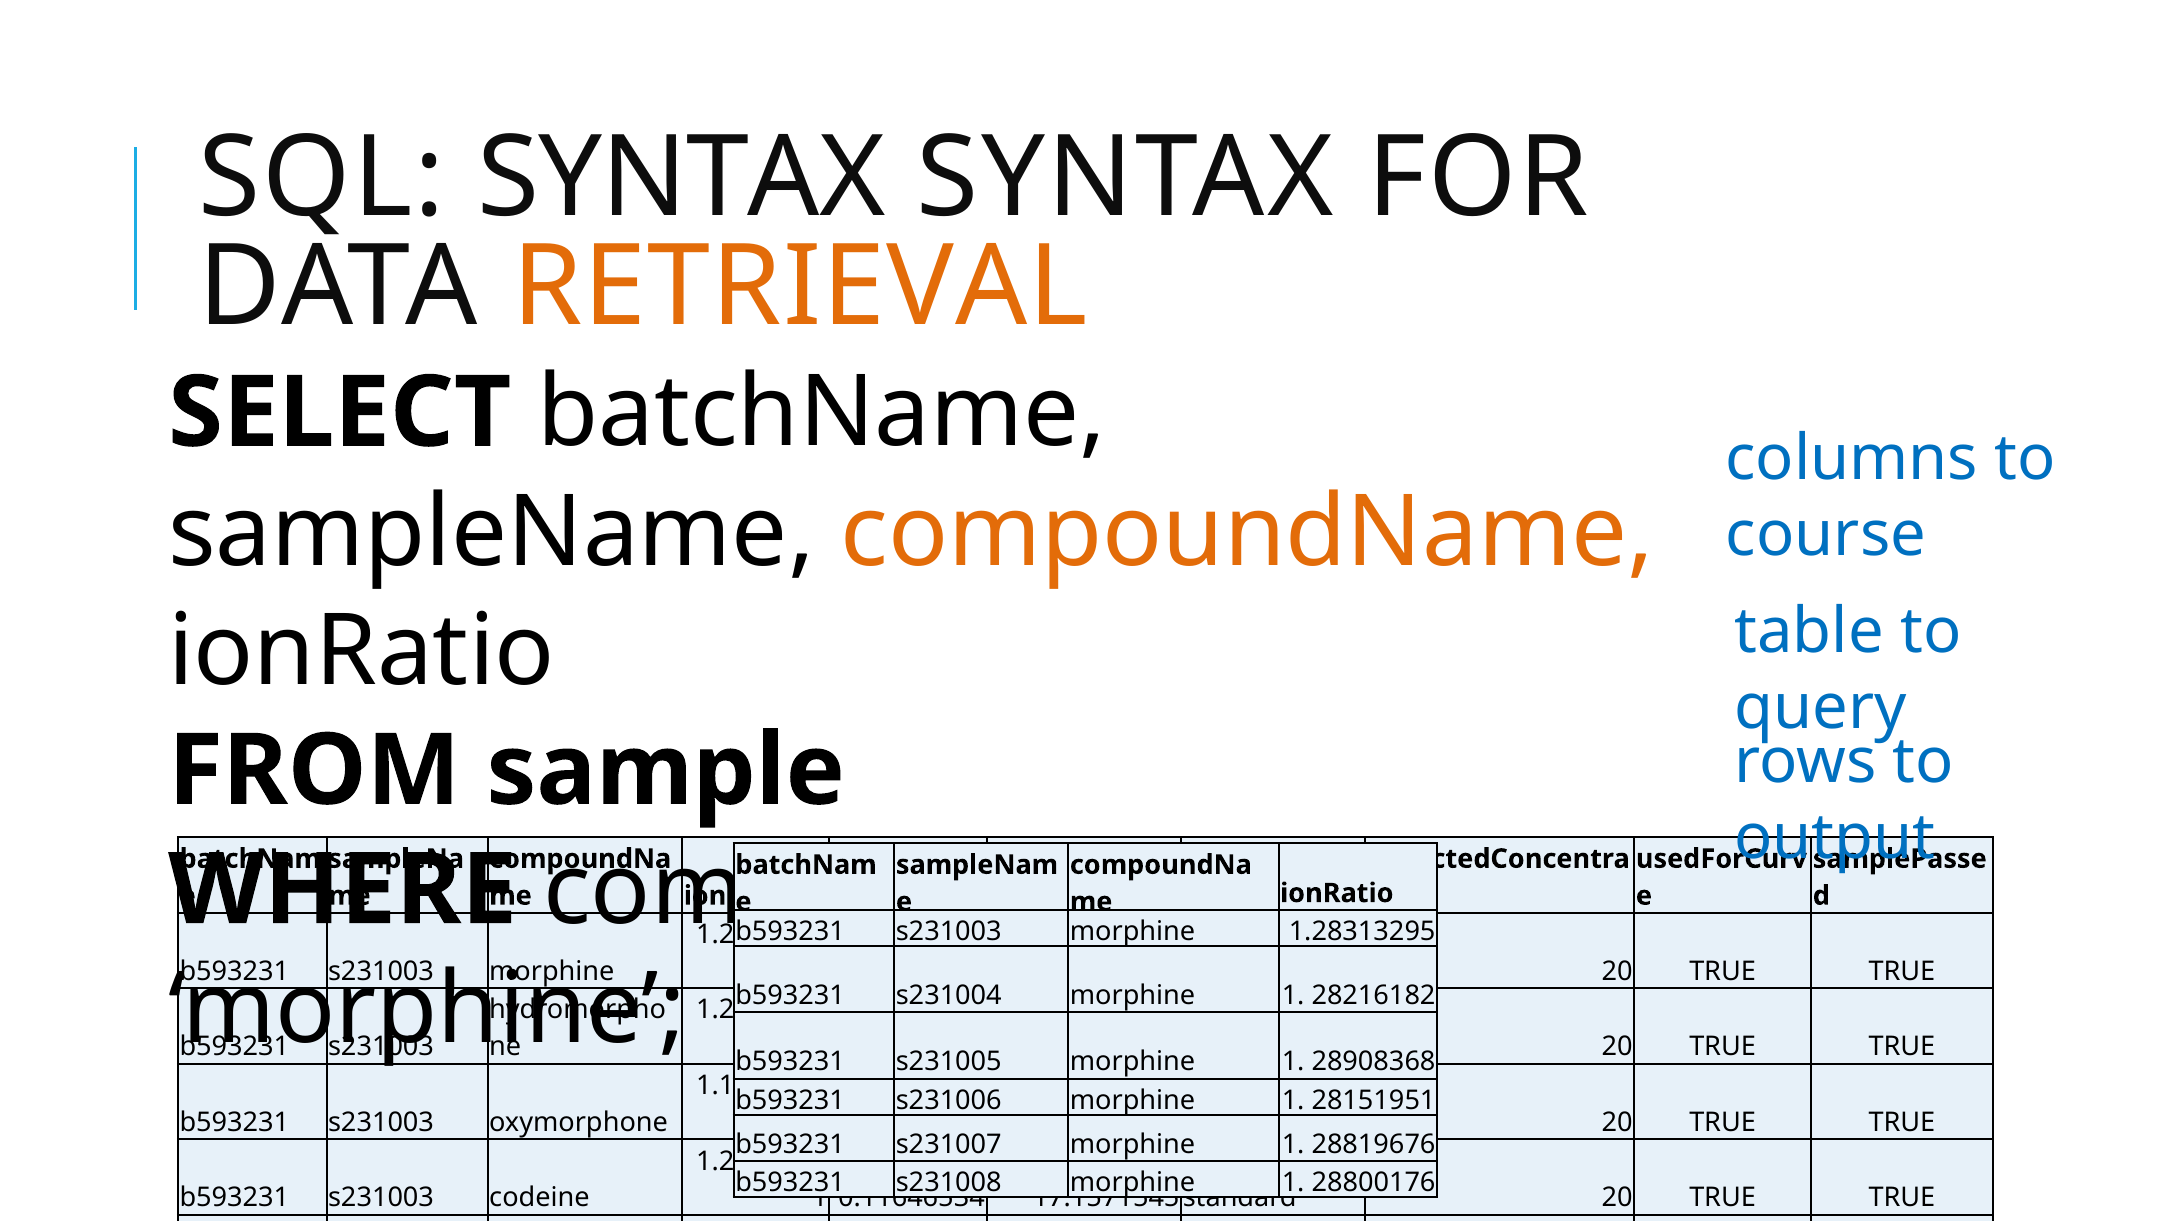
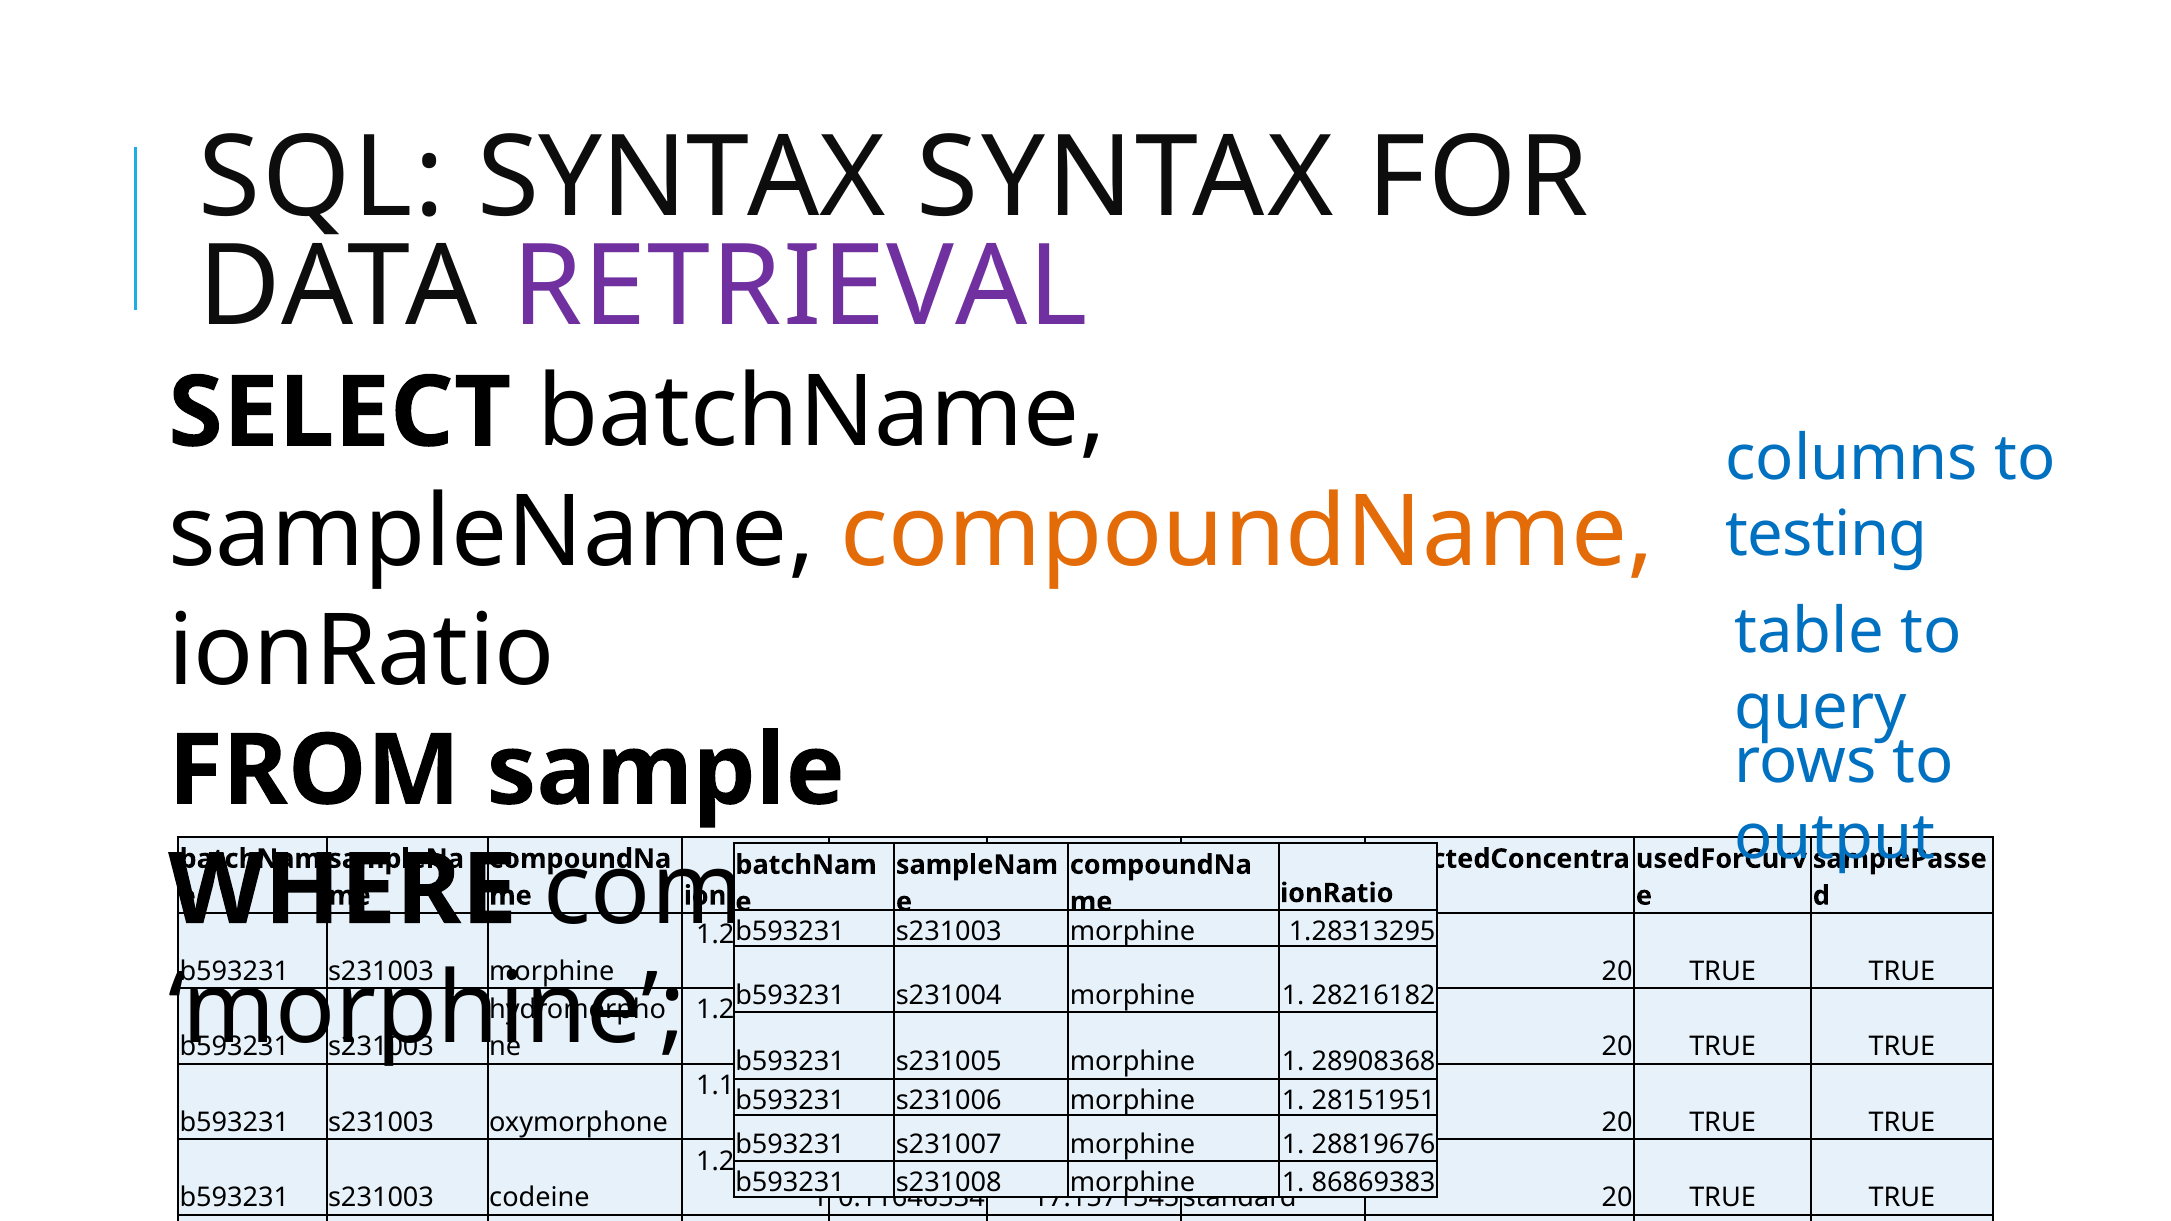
RETRIEVAL colour: orange -> purple
course: course -> testing
28800176: 28800176 -> 86869383
